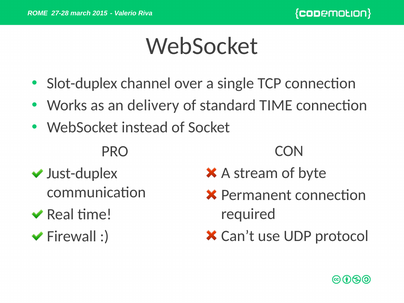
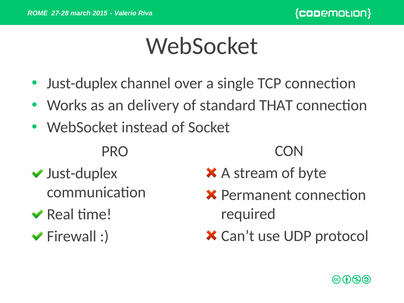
Slot-duplex at (82, 83): Slot-duplex -> Just-duplex
standard TIME: TIME -> THAT
